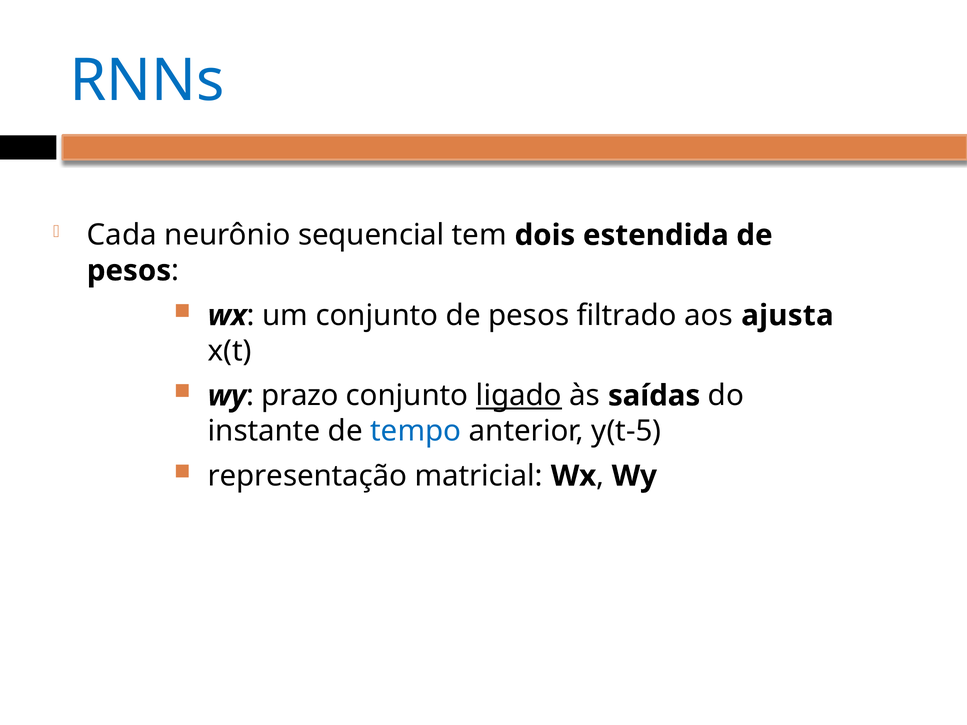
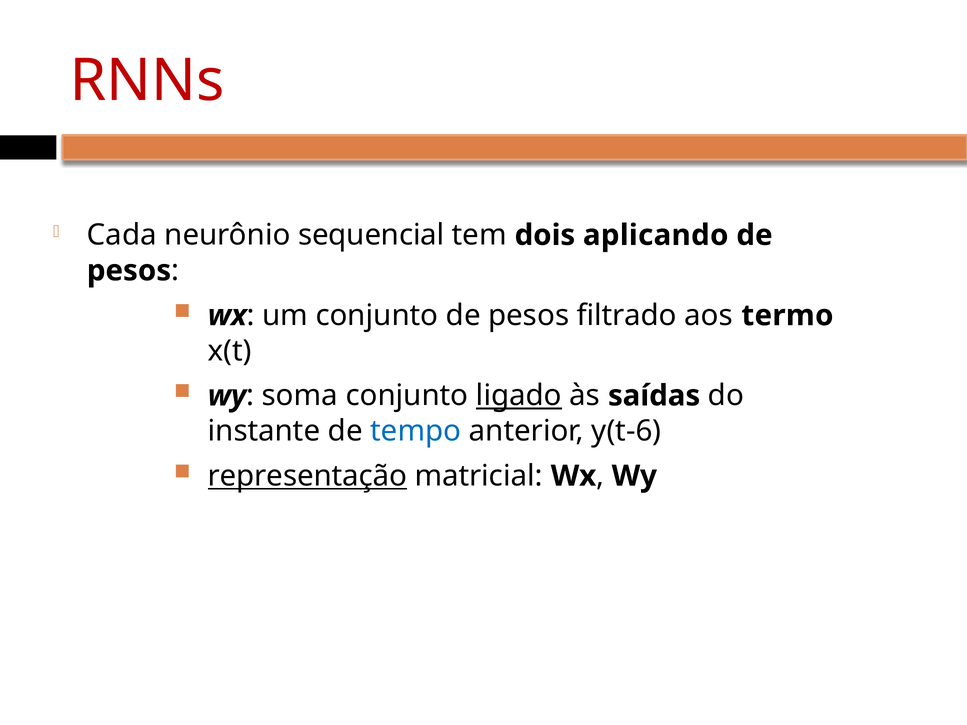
RNNs colour: blue -> red
estendida: estendida -> aplicando
ajusta: ajusta -> termo
prazo: prazo -> soma
y(t-5: y(t-5 -> y(t-6
representação underline: none -> present
